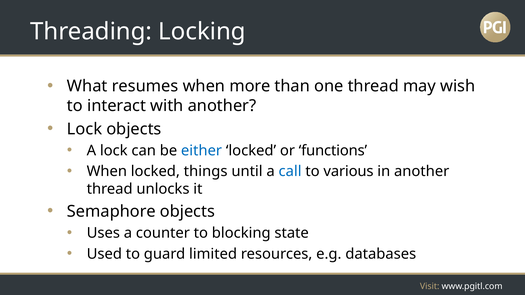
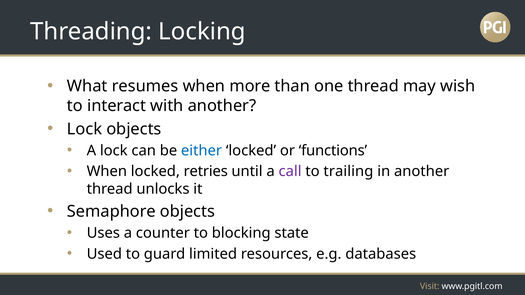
things: things -> retries
call colour: blue -> purple
various: various -> trailing
